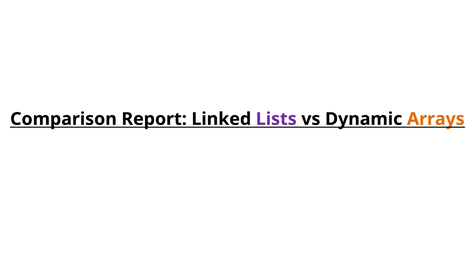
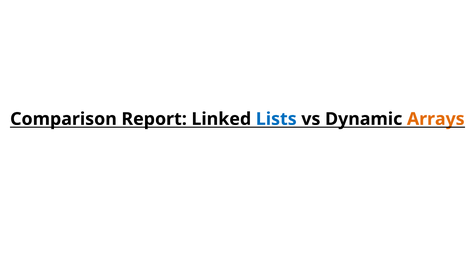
Lists colour: purple -> blue
